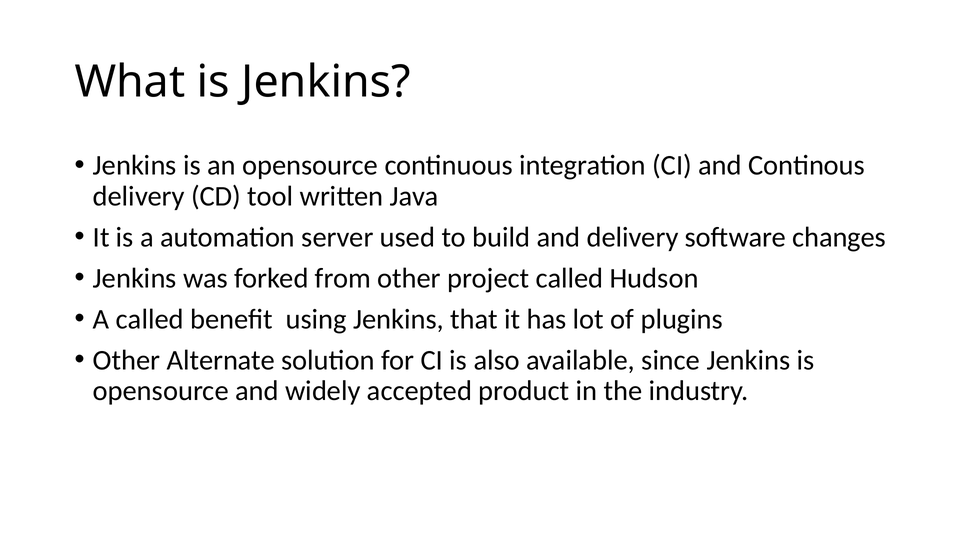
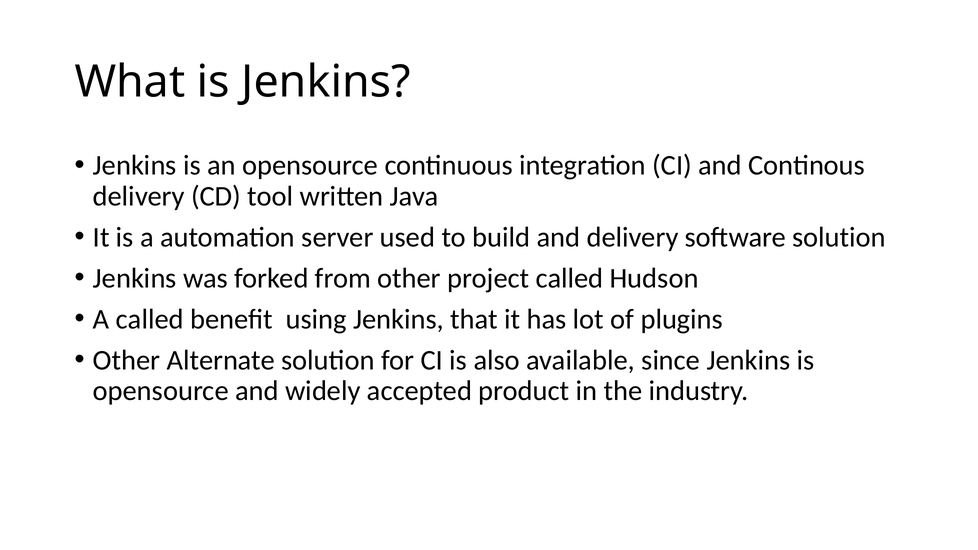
software changes: changes -> solution
